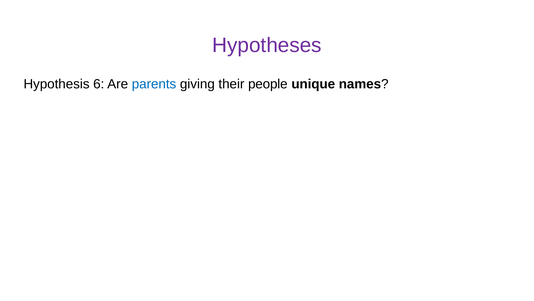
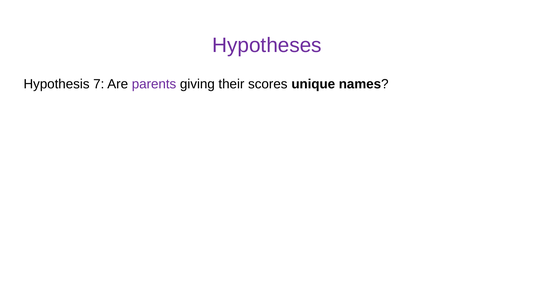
6: 6 -> 7
parents colour: blue -> purple
people: people -> scores
